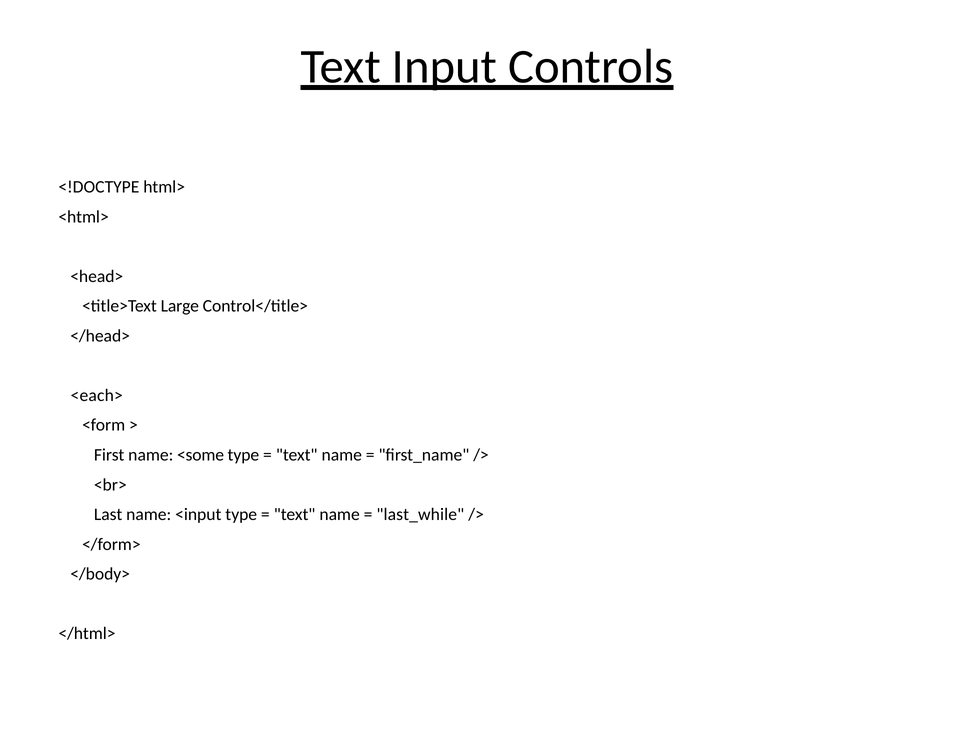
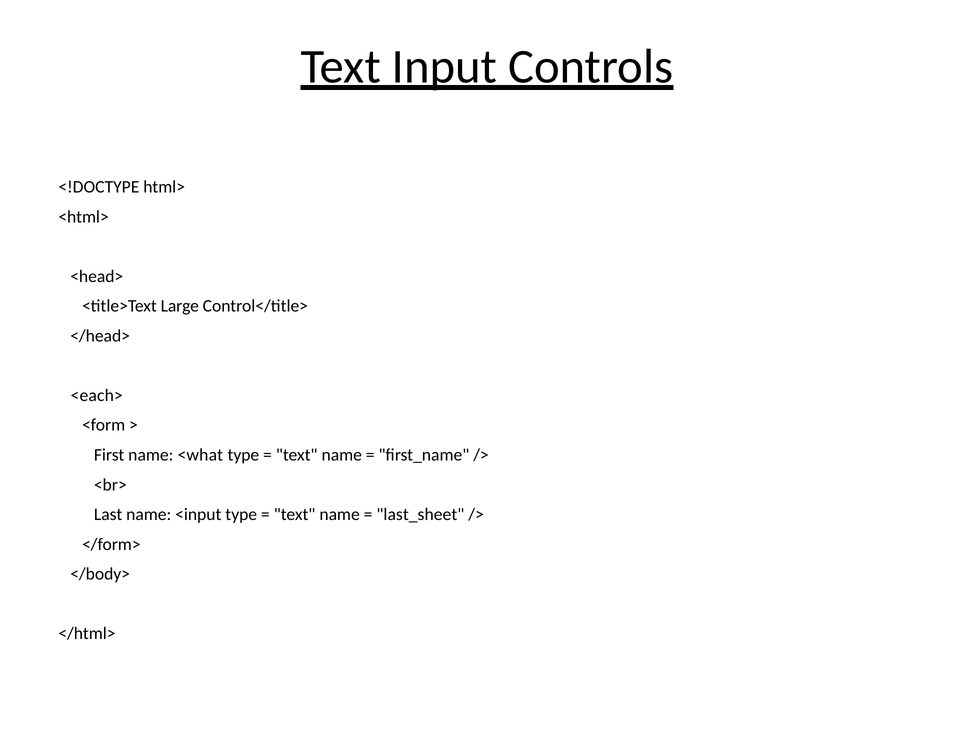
<some: <some -> <what
last_while: last_while -> last_sheet
